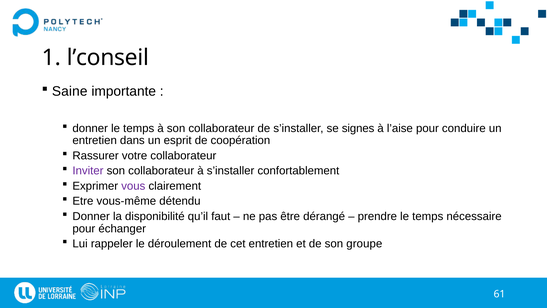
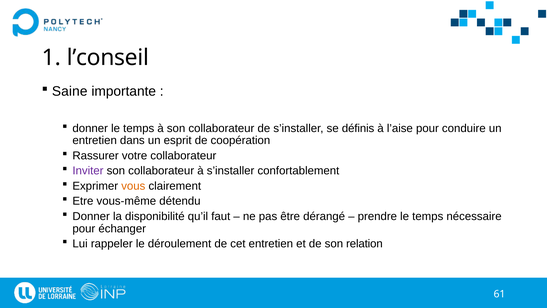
signes: signes -> définis
vous colour: purple -> orange
groupe: groupe -> relation
